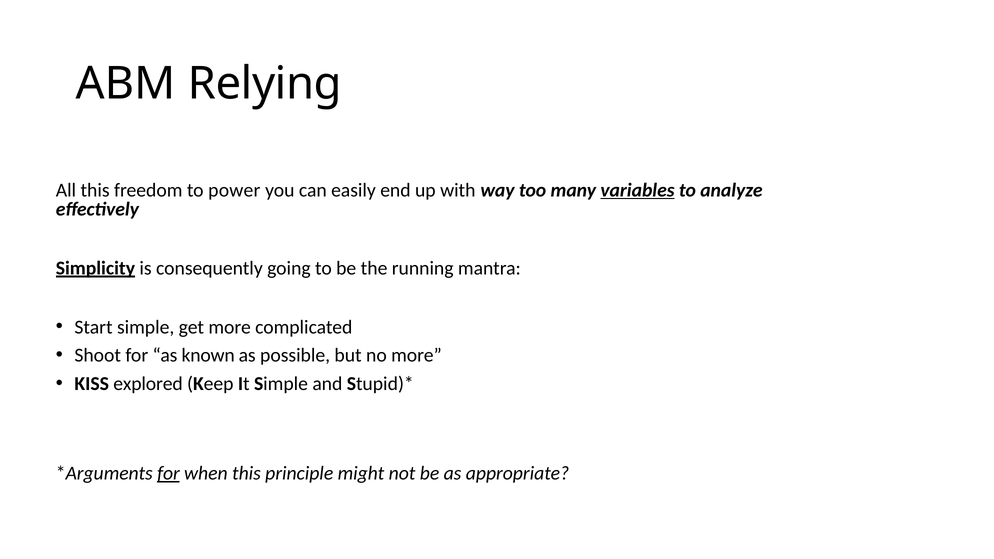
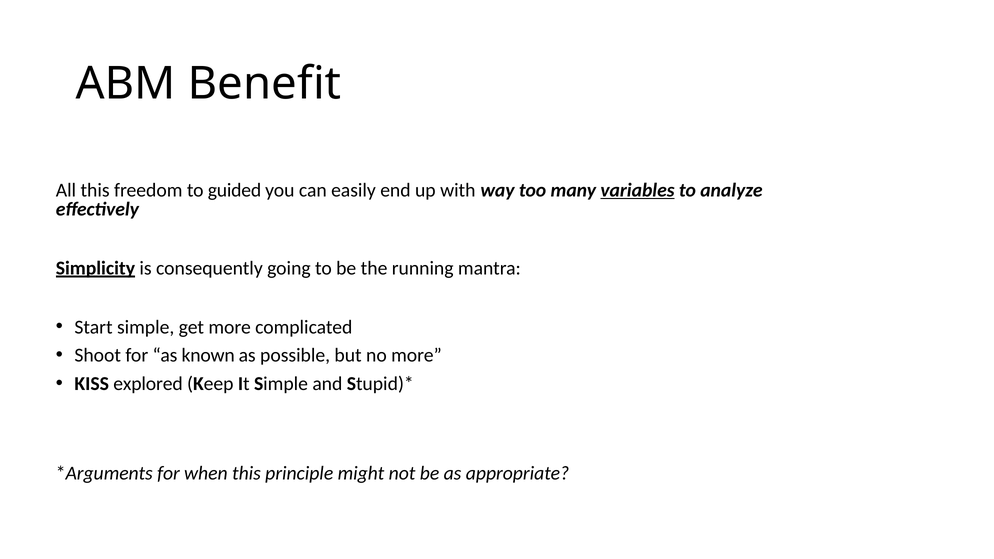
Relying: Relying -> Benefit
power: power -> guided
for at (168, 473) underline: present -> none
